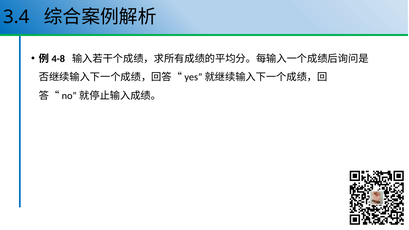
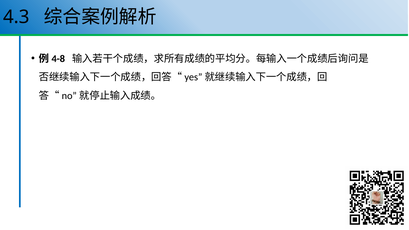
3.4: 3.4 -> 4.3
